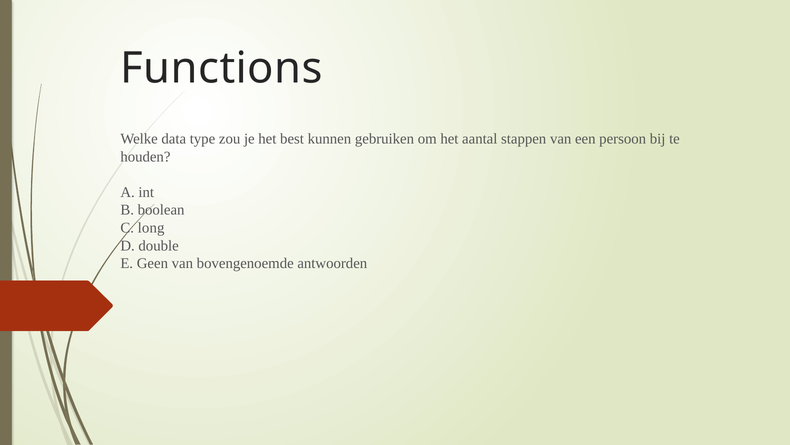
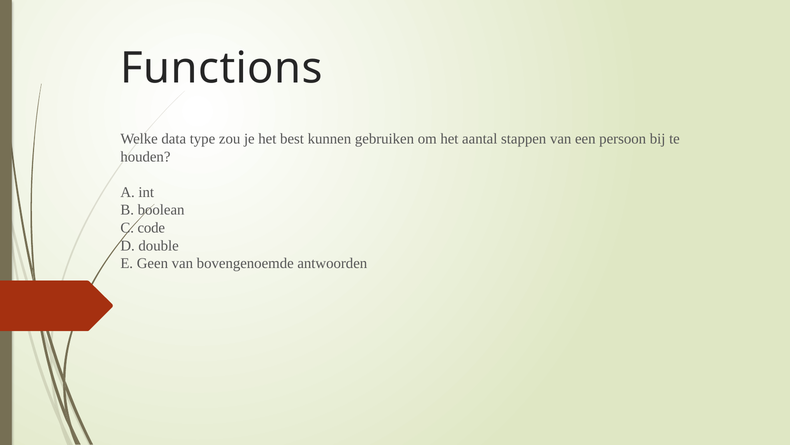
long: long -> code
